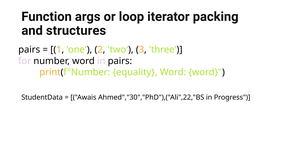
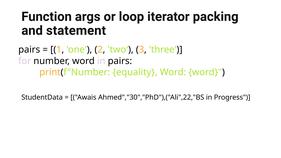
structures: structures -> statement
